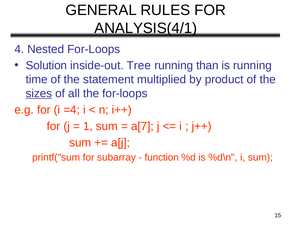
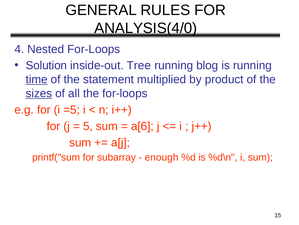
ANALYSIS(4/1: ANALYSIS(4/1 -> ANALYSIS(4/0
than: than -> blog
time underline: none -> present
=4: =4 -> =5
1: 1 -> 5
a[7: a[7 -> a[6
function: function -> enough
